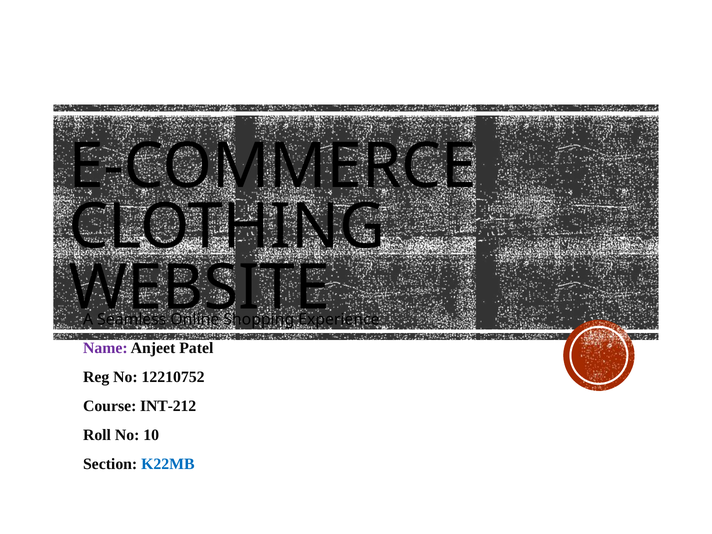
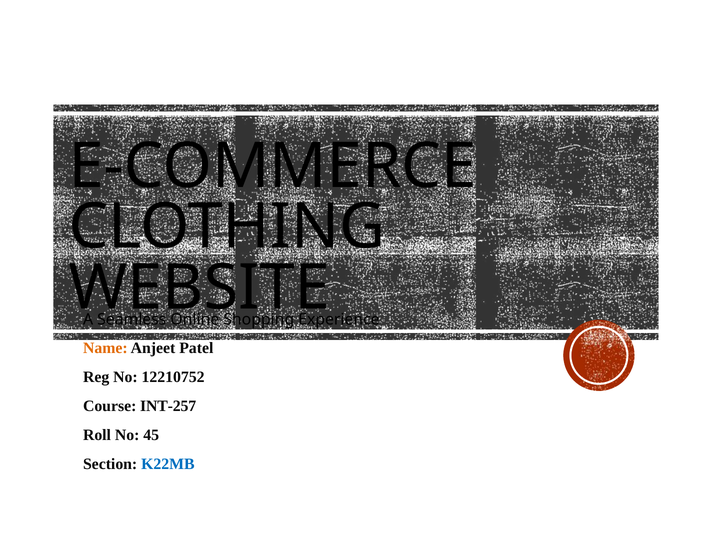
Name colour: purple -> orange
INT-212: INT-212 -> INT-257
10: 10 -> 45
